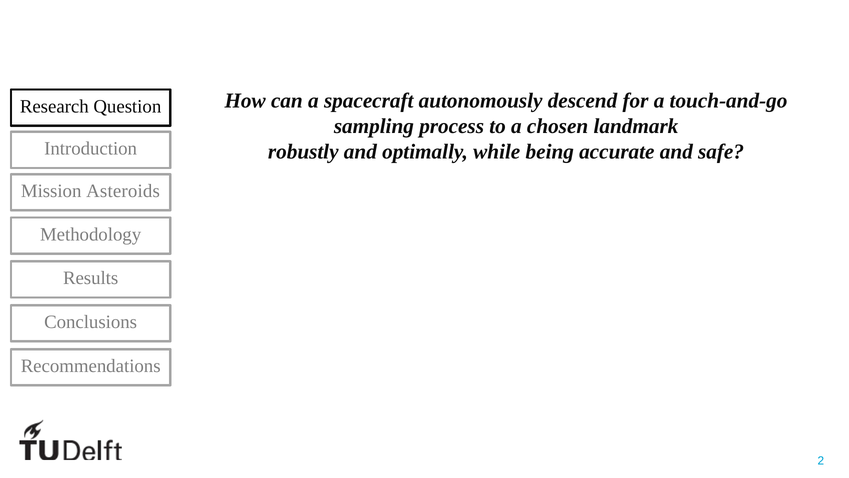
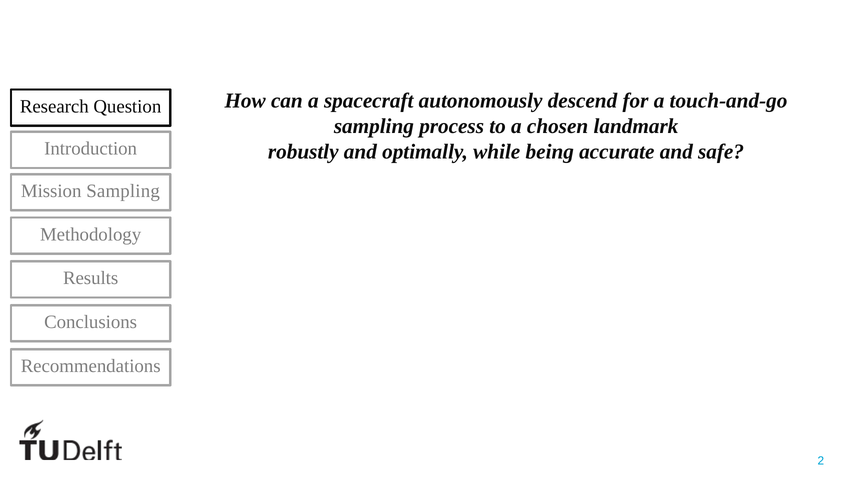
Mission Asteroids: Asteroids -> Sampling
